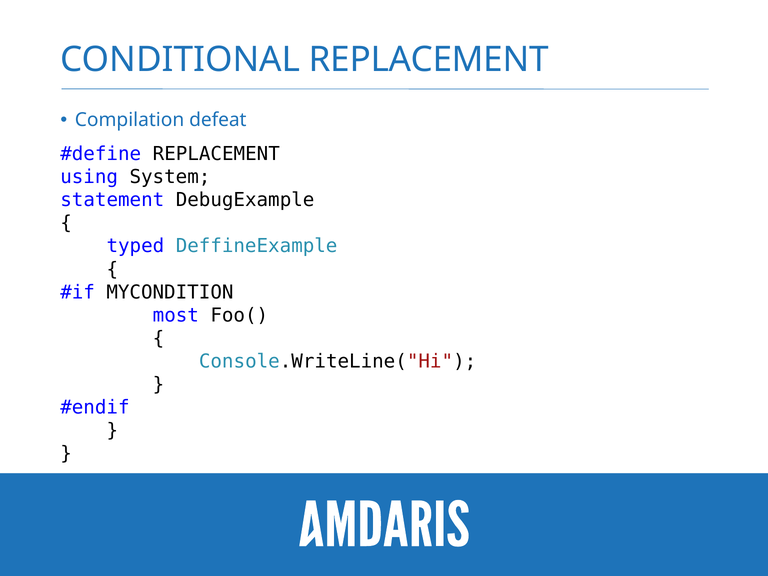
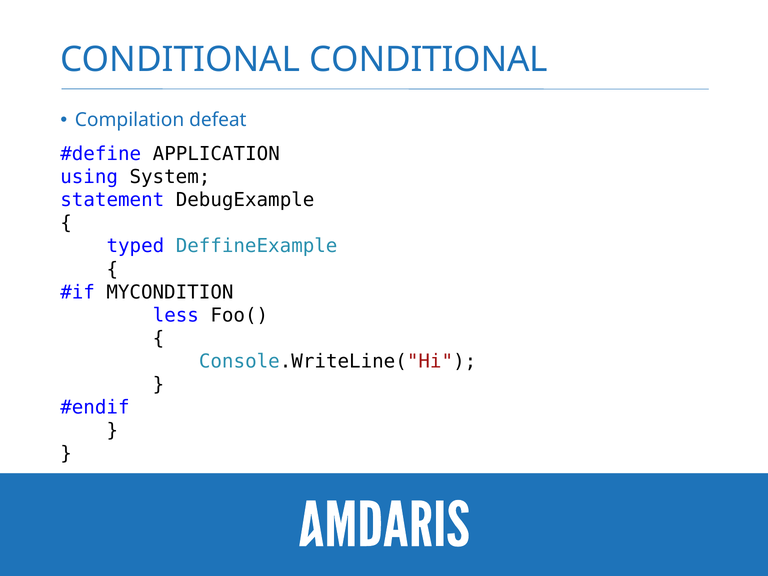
CONDITIONAL REPLACEMENT: REPLACEMENT -> CONDITIONAL
REPLACEMENT at (216, 154): REPLACEMENT -> APPLICATION
most: most -> less
